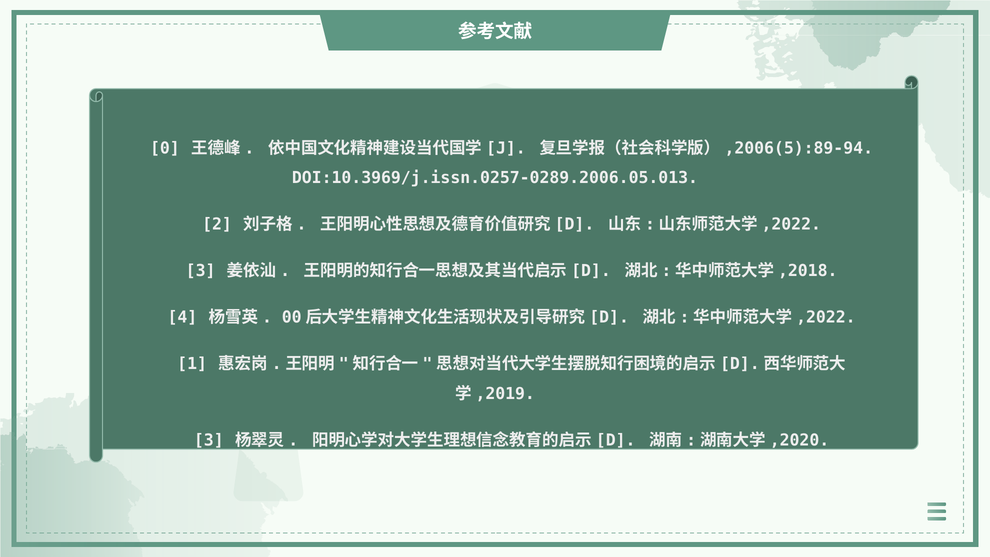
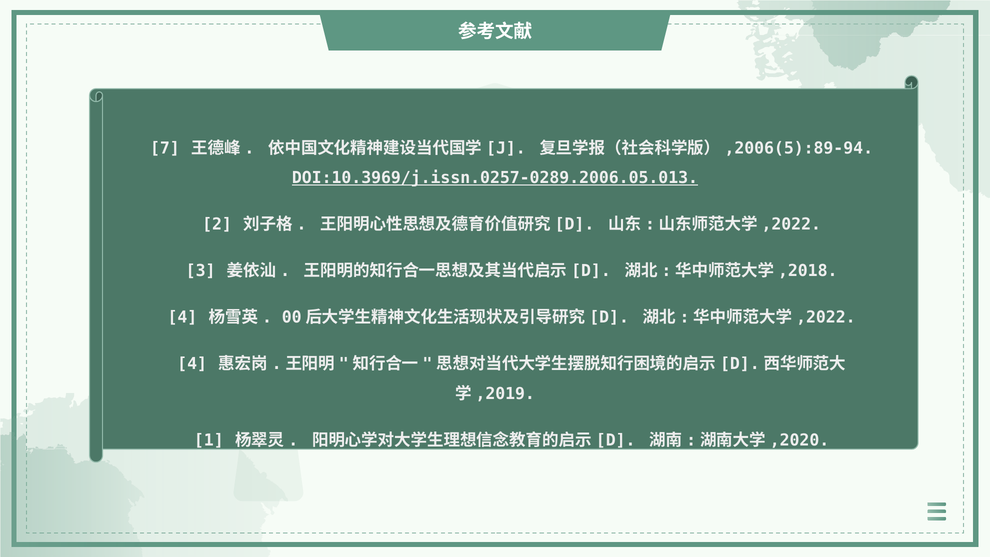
0: 0 -> 7
DOI:10.3969/j.issn.0257-0289.2006.05.013 underline: none -> present
1 at (192, 364): 1 -> 4
3 at (209, 440): 3 -> 1
